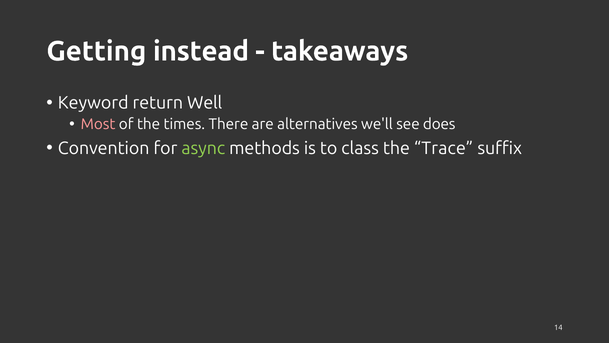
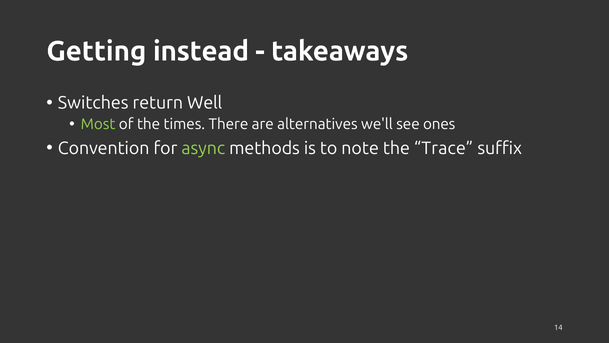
Keyword: Keyword -> Switches
Most colour: pink -> light green
does: does -> ones
class: class -> note
